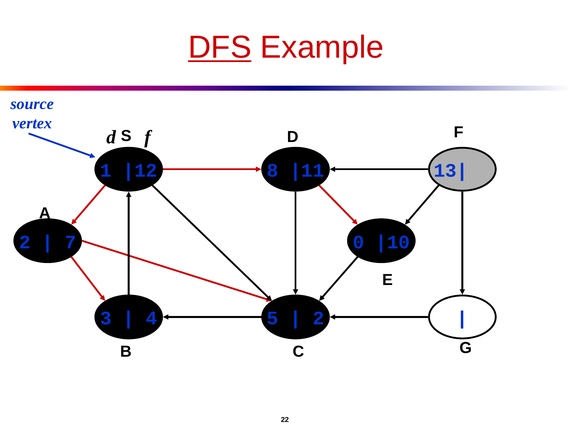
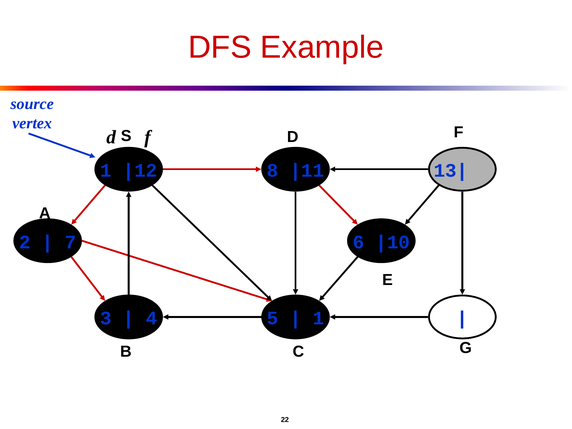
DFS underline: present -> none
0: 0 -> 6
2 at (318, 318): 2 -> 1
